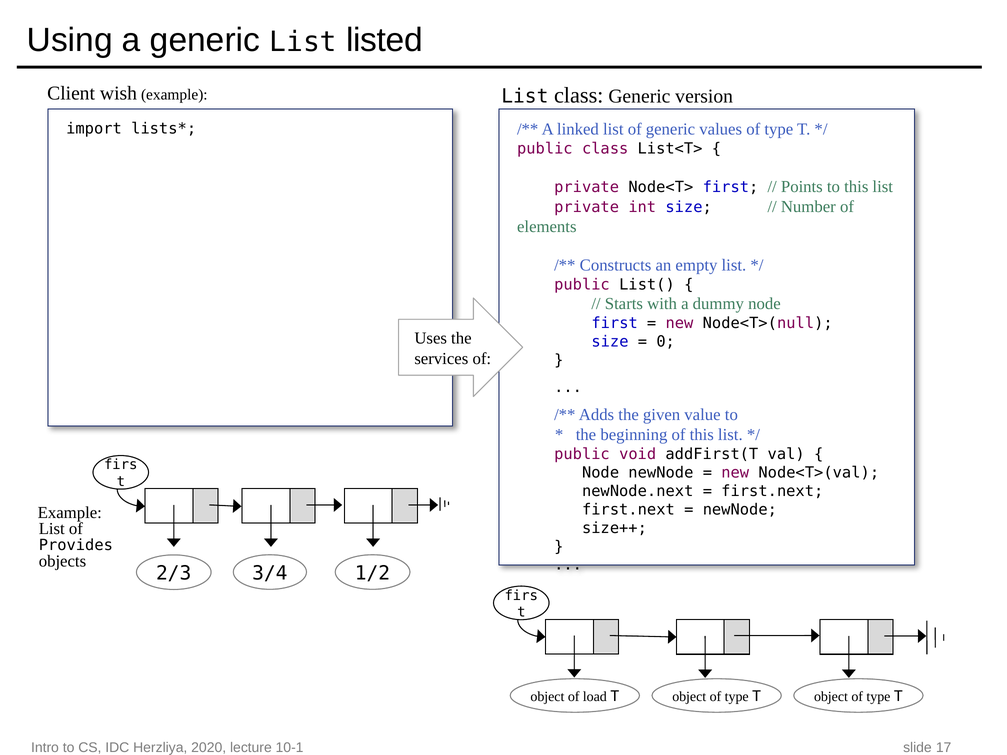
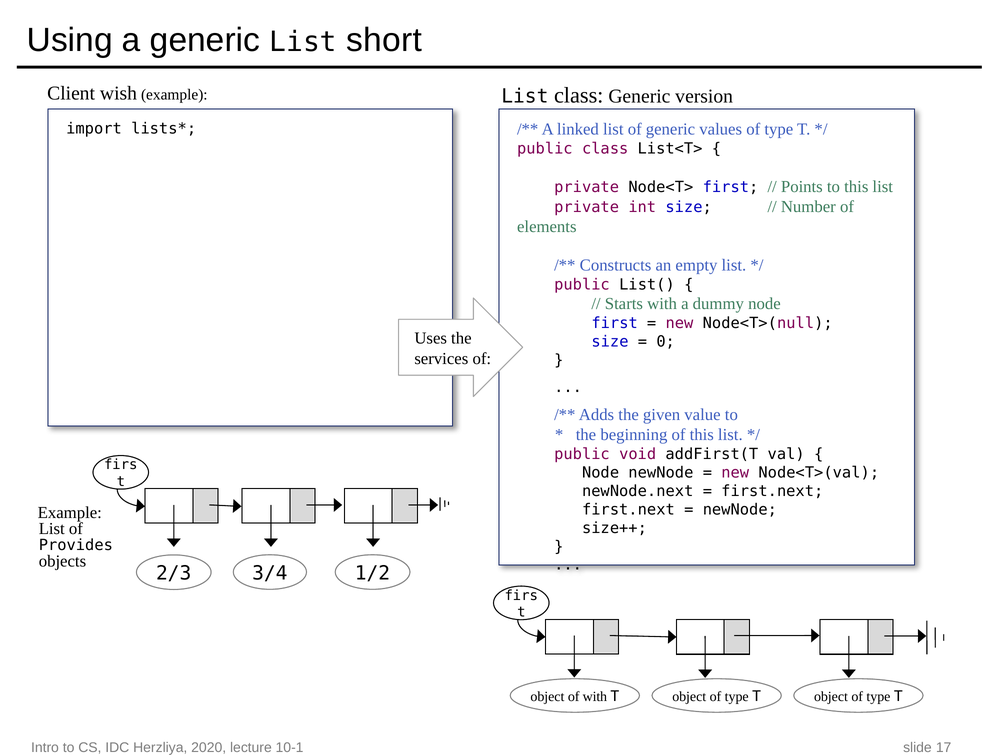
listed: listed -> short
of load: load -> with
